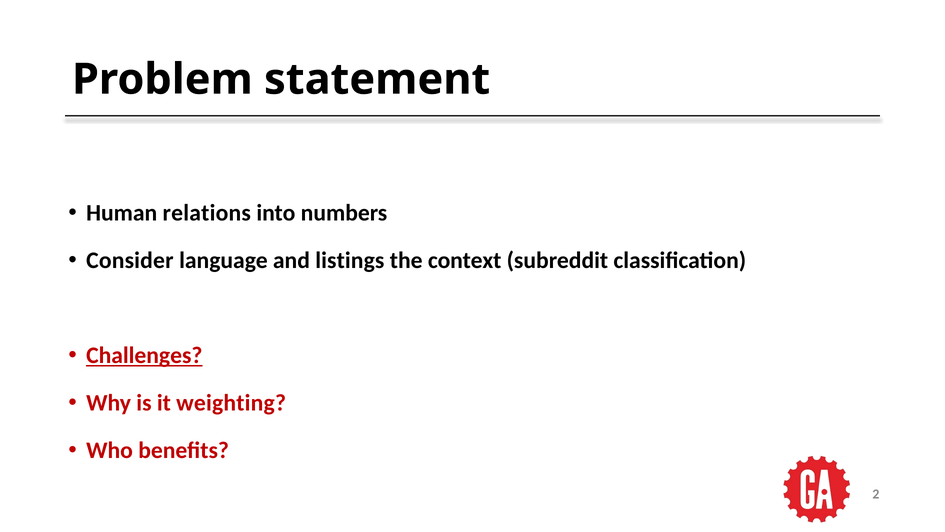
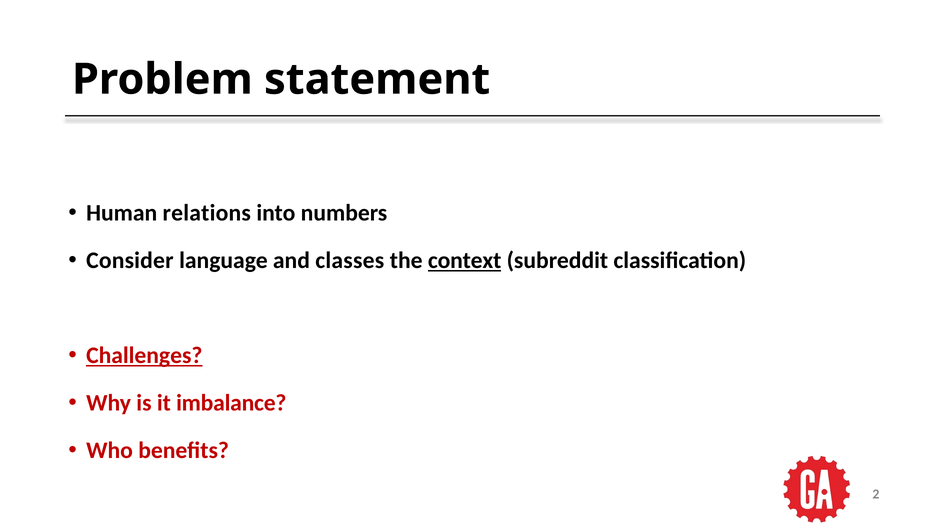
listings: listings -> classes
context underline: none -> present
weighting: weighting -> imbalance
